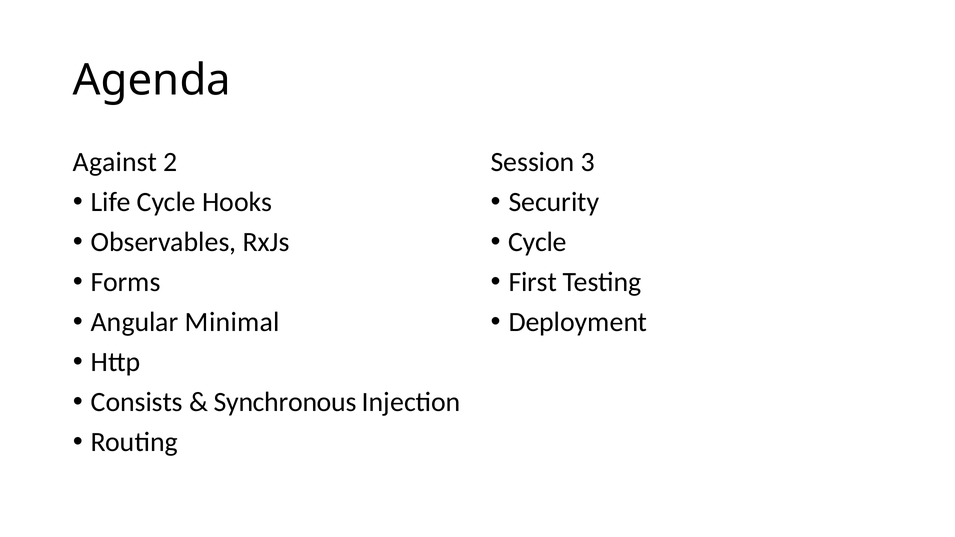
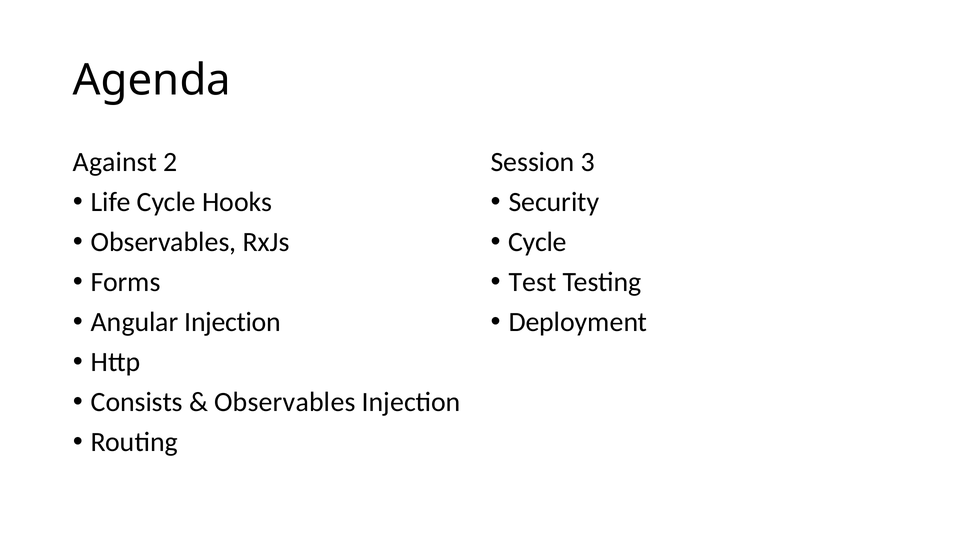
First: First -> Test
Angular Minimal: Minimal -> Injection
Synchronous at (285, 402): Synchronous -> Observables
